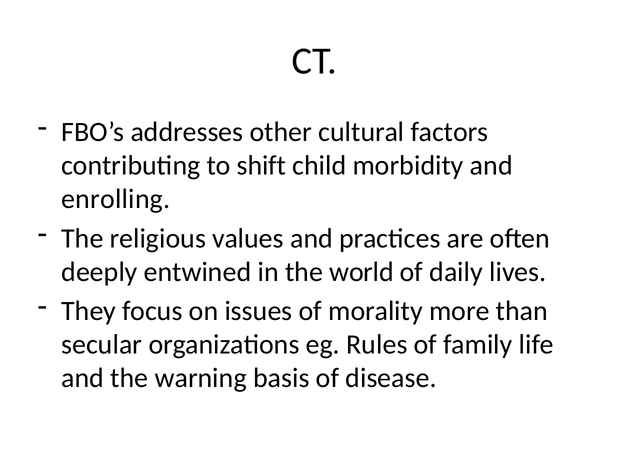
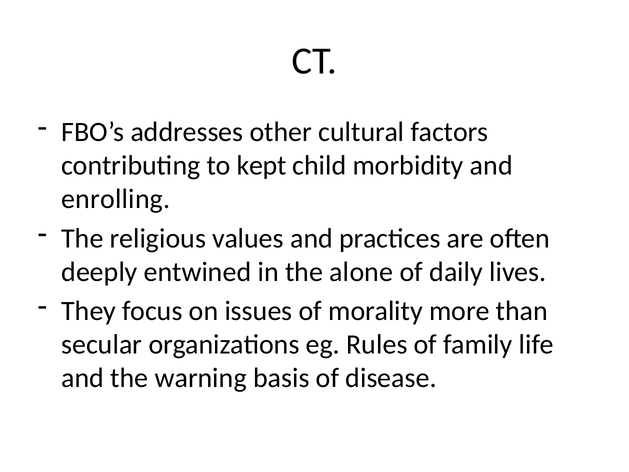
shift: shift -> kept
world: world -> alone
